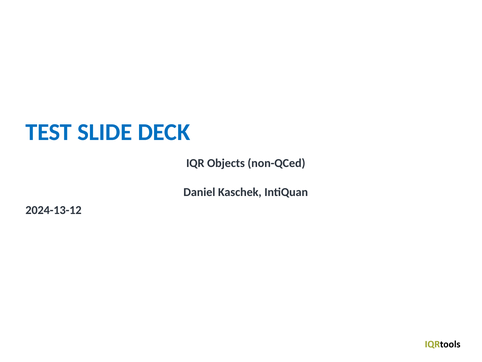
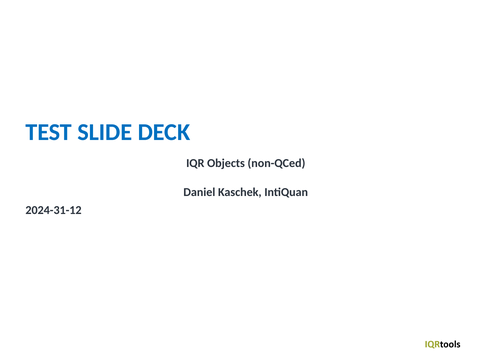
2024-13-12: 2024-13-12 -> 2024-31-12
